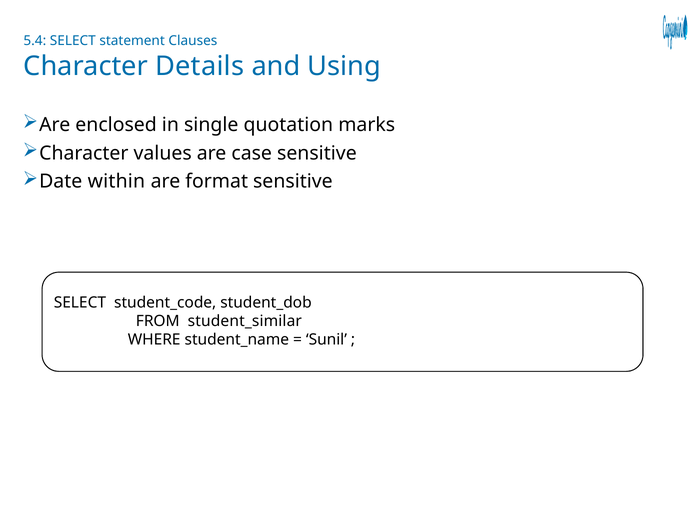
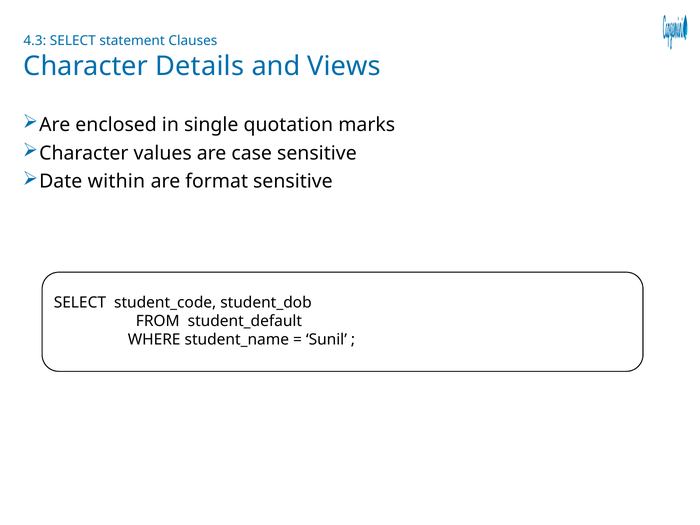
5.4: 5.4 -> 4.3
Using: Using -> Views
student_similar: student_similar -> student_default
